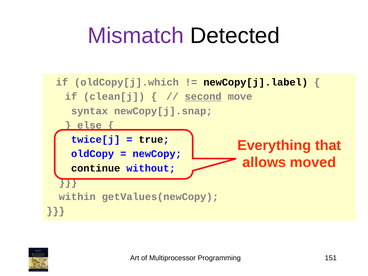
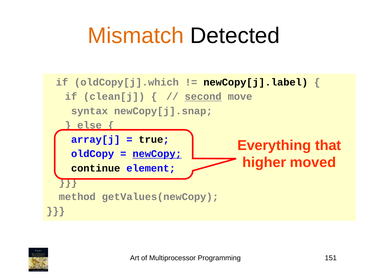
Mismatch colour: purple -> orange
twice[j: twice[j -> array[j
newCopy underline: none -> present
allows: allows -> higher
without: without -> element
within: within -> method
